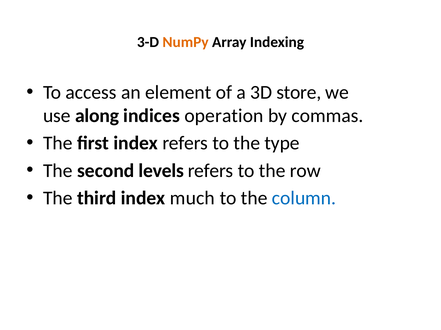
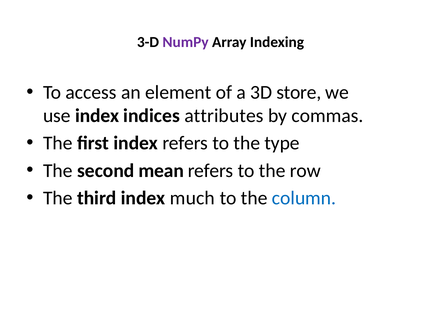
NumPy colour: orange -> purple
use along: along -> index
operation: operation -> attributes
levels: levels -> mean
